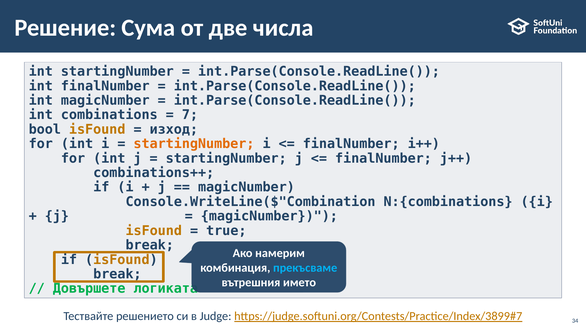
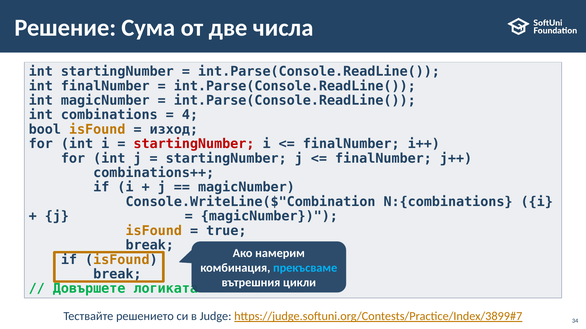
7: 7 -> 4
startingNumber at (194, 144) colour: orange -> red
името: името -> цикли
